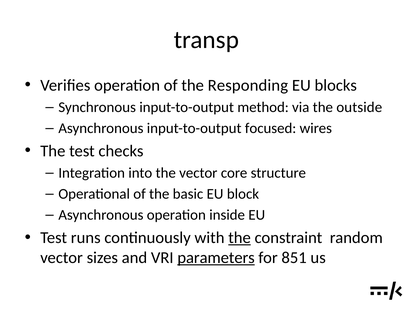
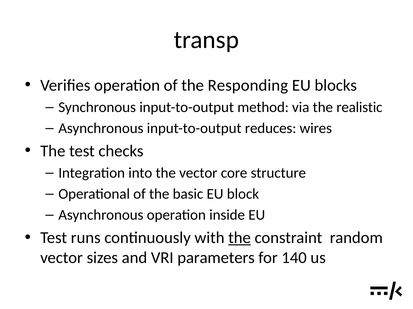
outside: outside -> realistic
focused: focused -> reduces
parameters underline: present -> none
851: 851 -> 140
